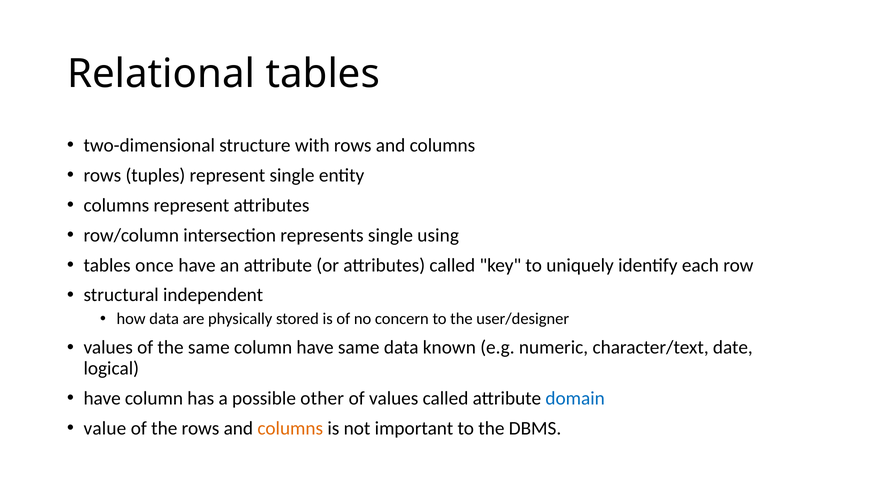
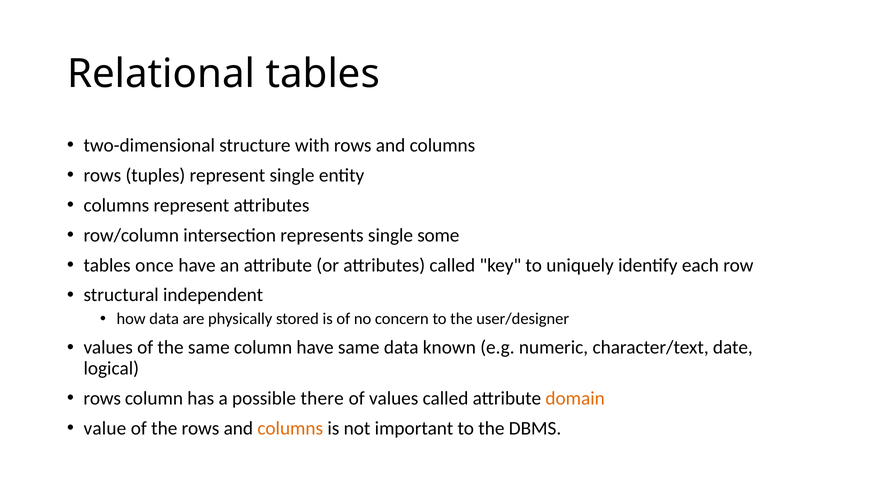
using: using -> some
have at (102, 398): have -> rows
other: other -> there
domain colour: blue -> orange
